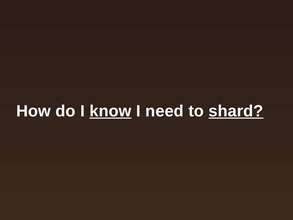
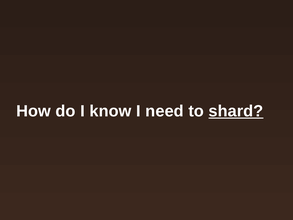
know underline: present -> none
